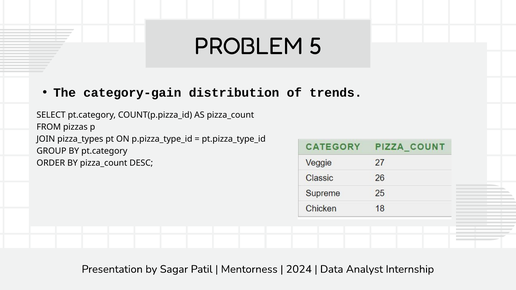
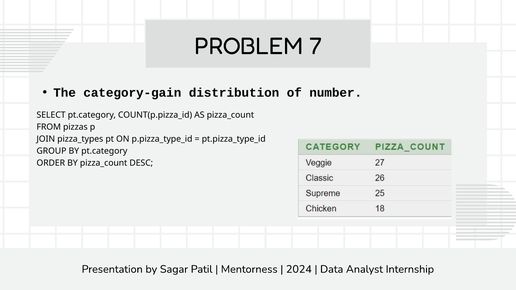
5: 5 -> 7
trends: trends -> number
